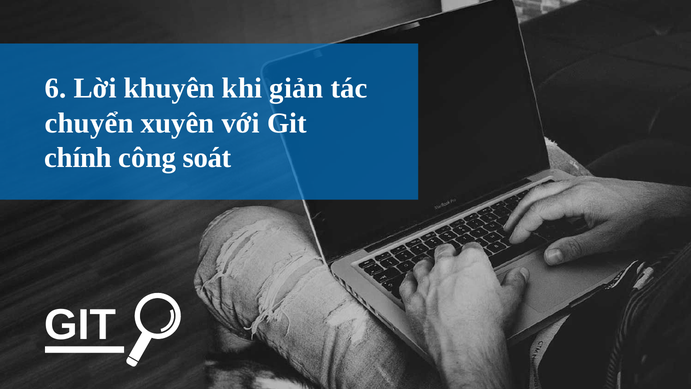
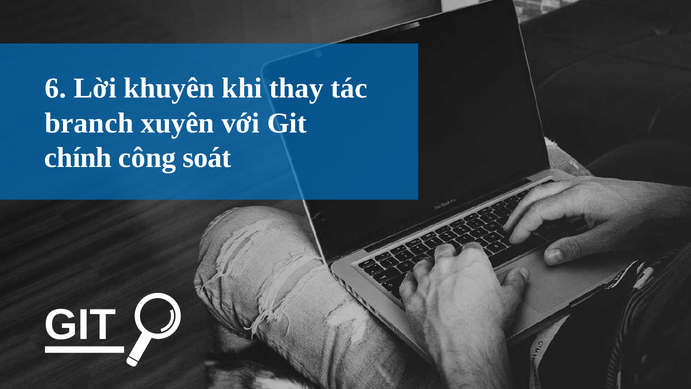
giản: giản -> thay
chuyển: chuyển -> branch
